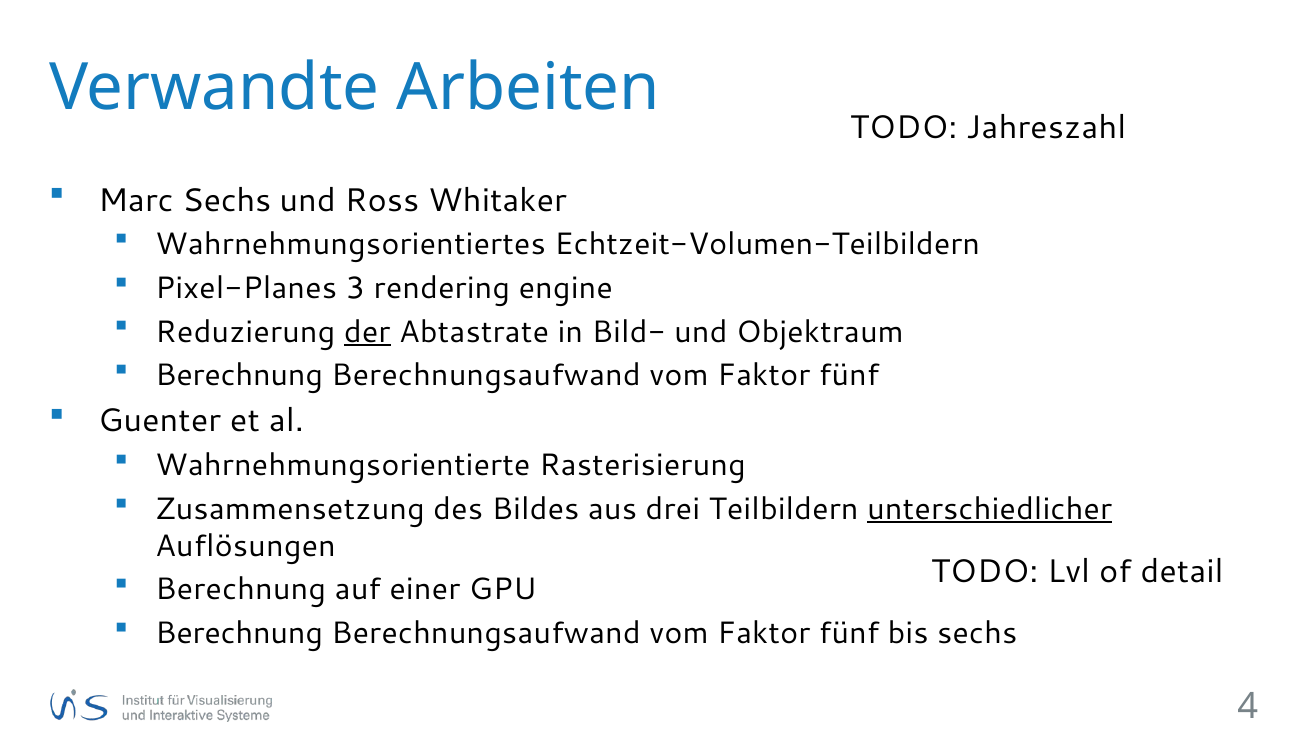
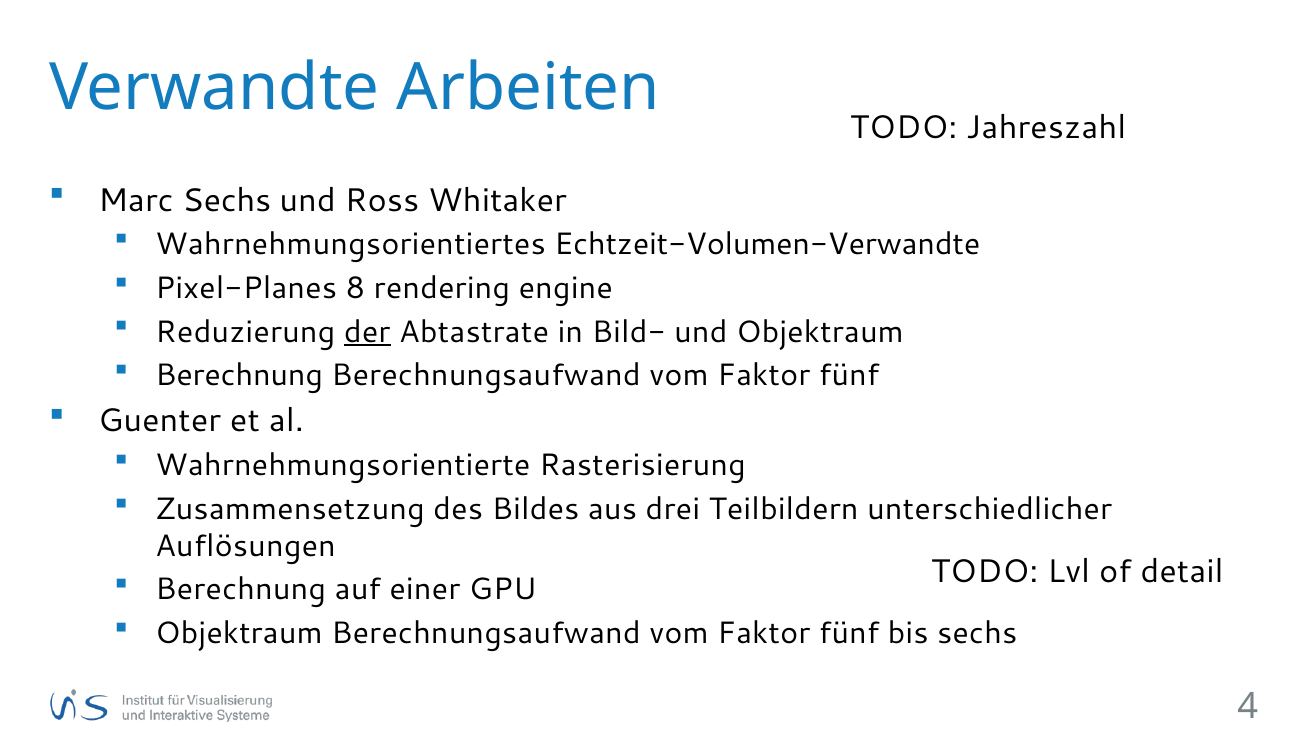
Echtzeit-Volumen-Teilbildern: Echtzeit-Volumen-Teilbildern -> Echtzeit-Volumen-Verwandte
3: 3 -> 8
unterschiedlicher underline: present -> none
Berechnung at (239, 633): Berechnung -> Objektraum
